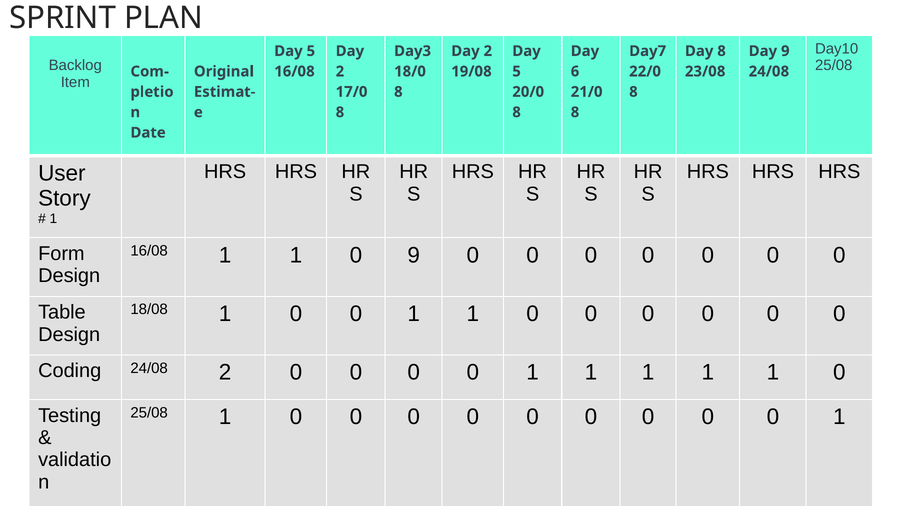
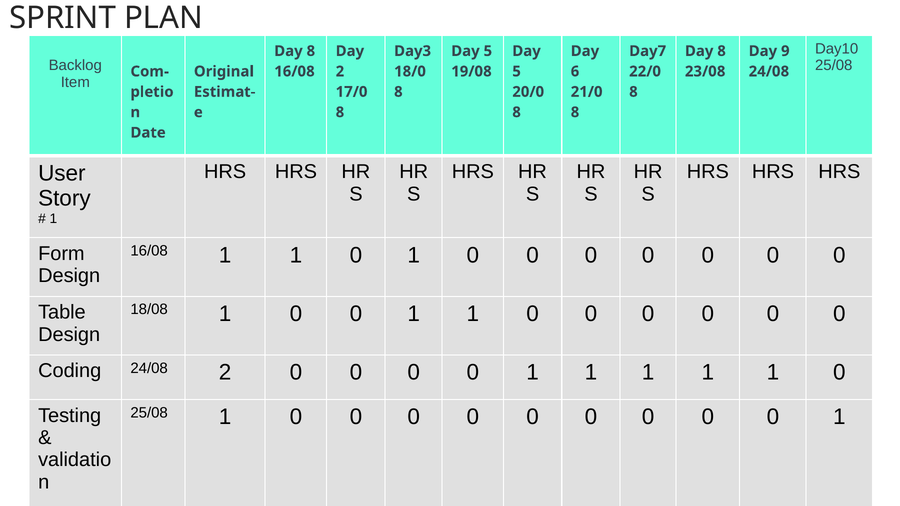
5 at (311, 51): 5 -> 8
2 at (488, 51): 2 -> 5
1 0 9: 9 -> 1
